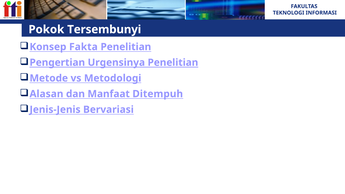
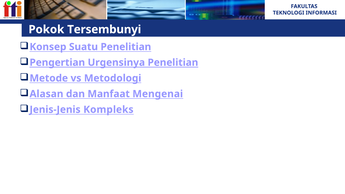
Fakta: Fakta -> Suatu
Ditempuh: Ditempuh -> Mengenai
Bervariasi: Bervariasi -> Kompleks
